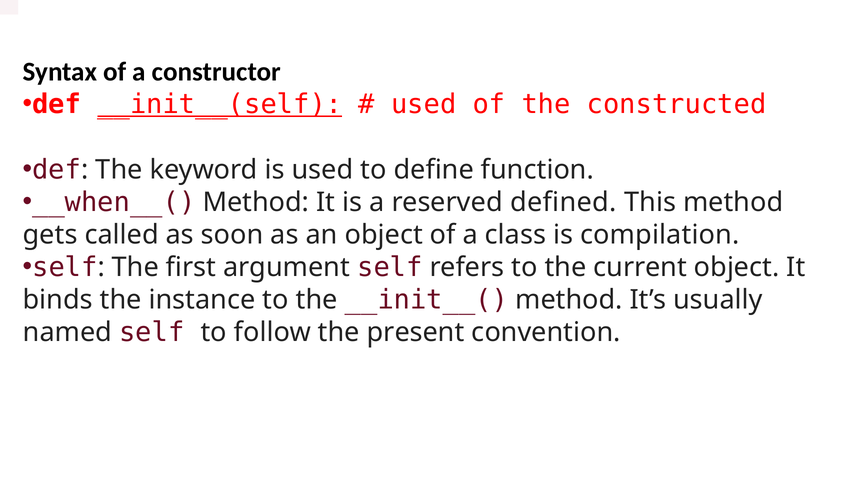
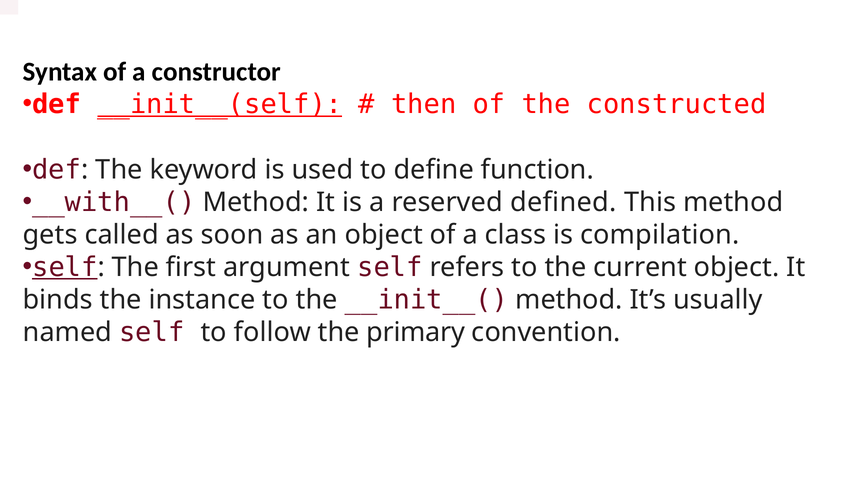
used at (424, 105): used -> then
__when__(: __when__( -> __with__(
self at (65, 267) underline: none -> present
present: present -> primary
